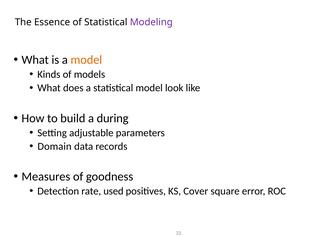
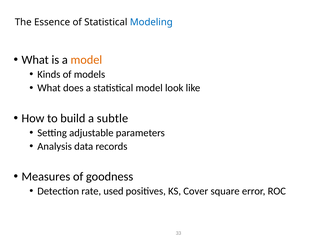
Modeling colour: purple -> blue
during: during -> subtle
Domain: Domain -> Analysis
